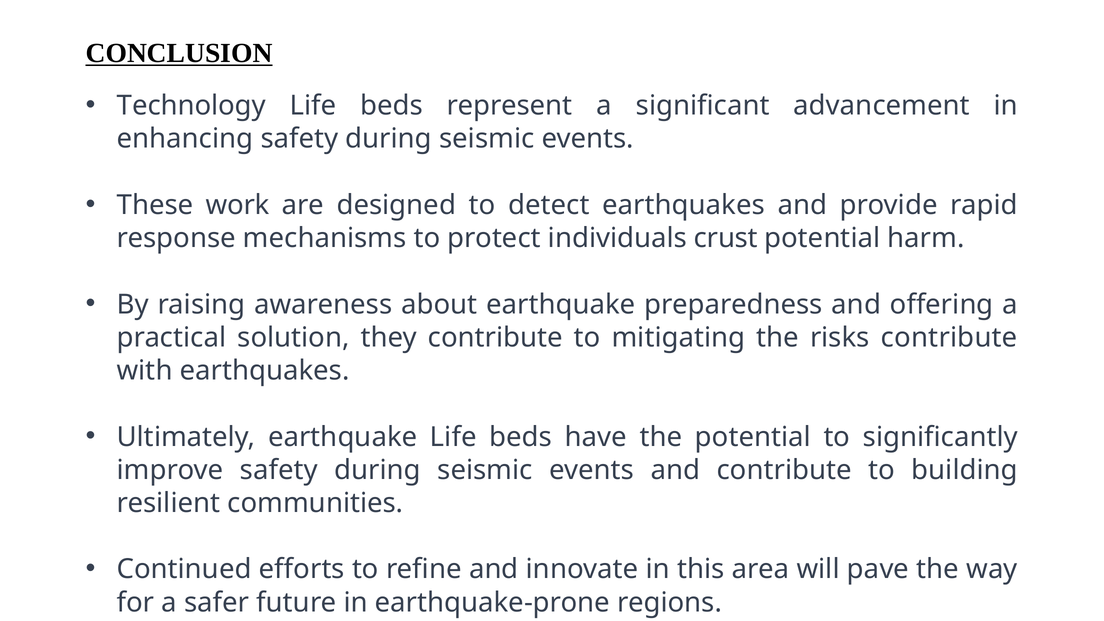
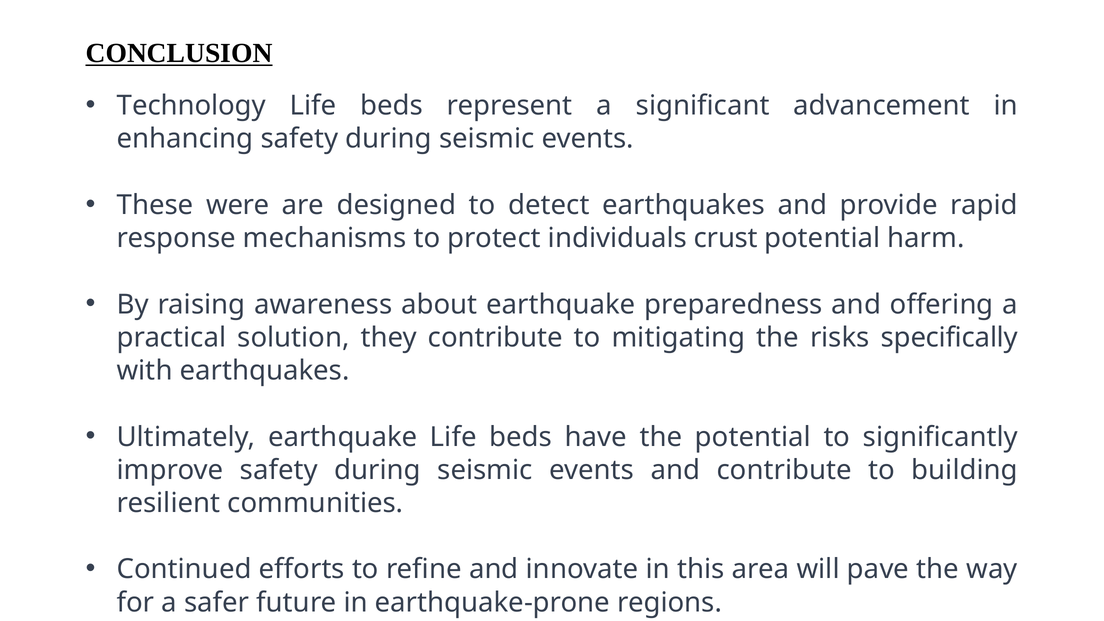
work: work -> were
risks contribute: contribute -> specifically
